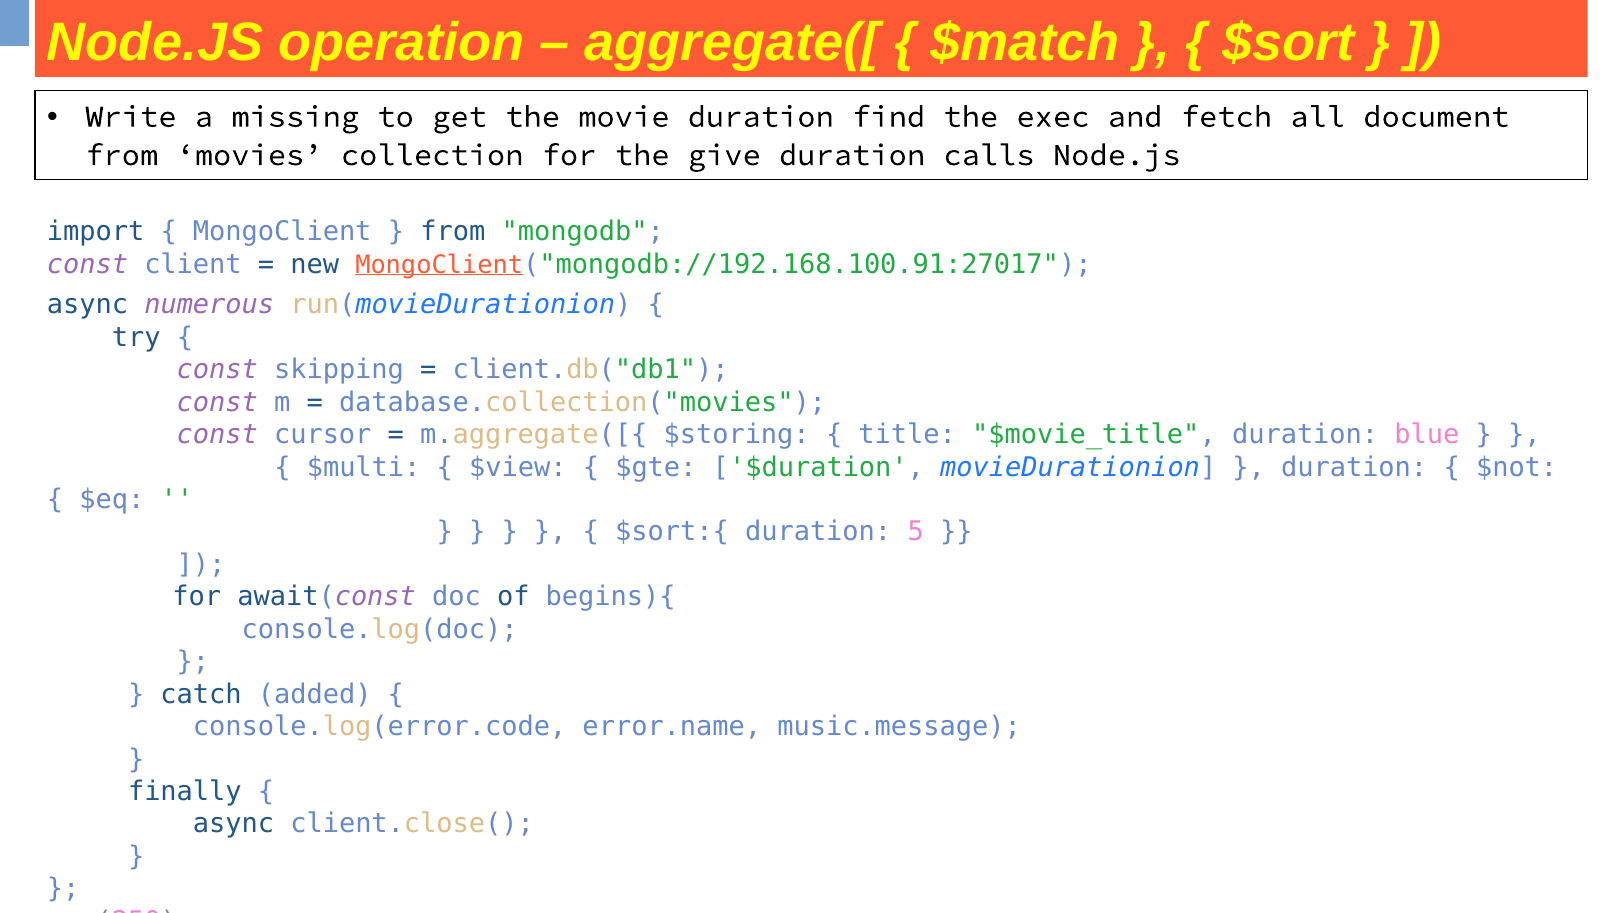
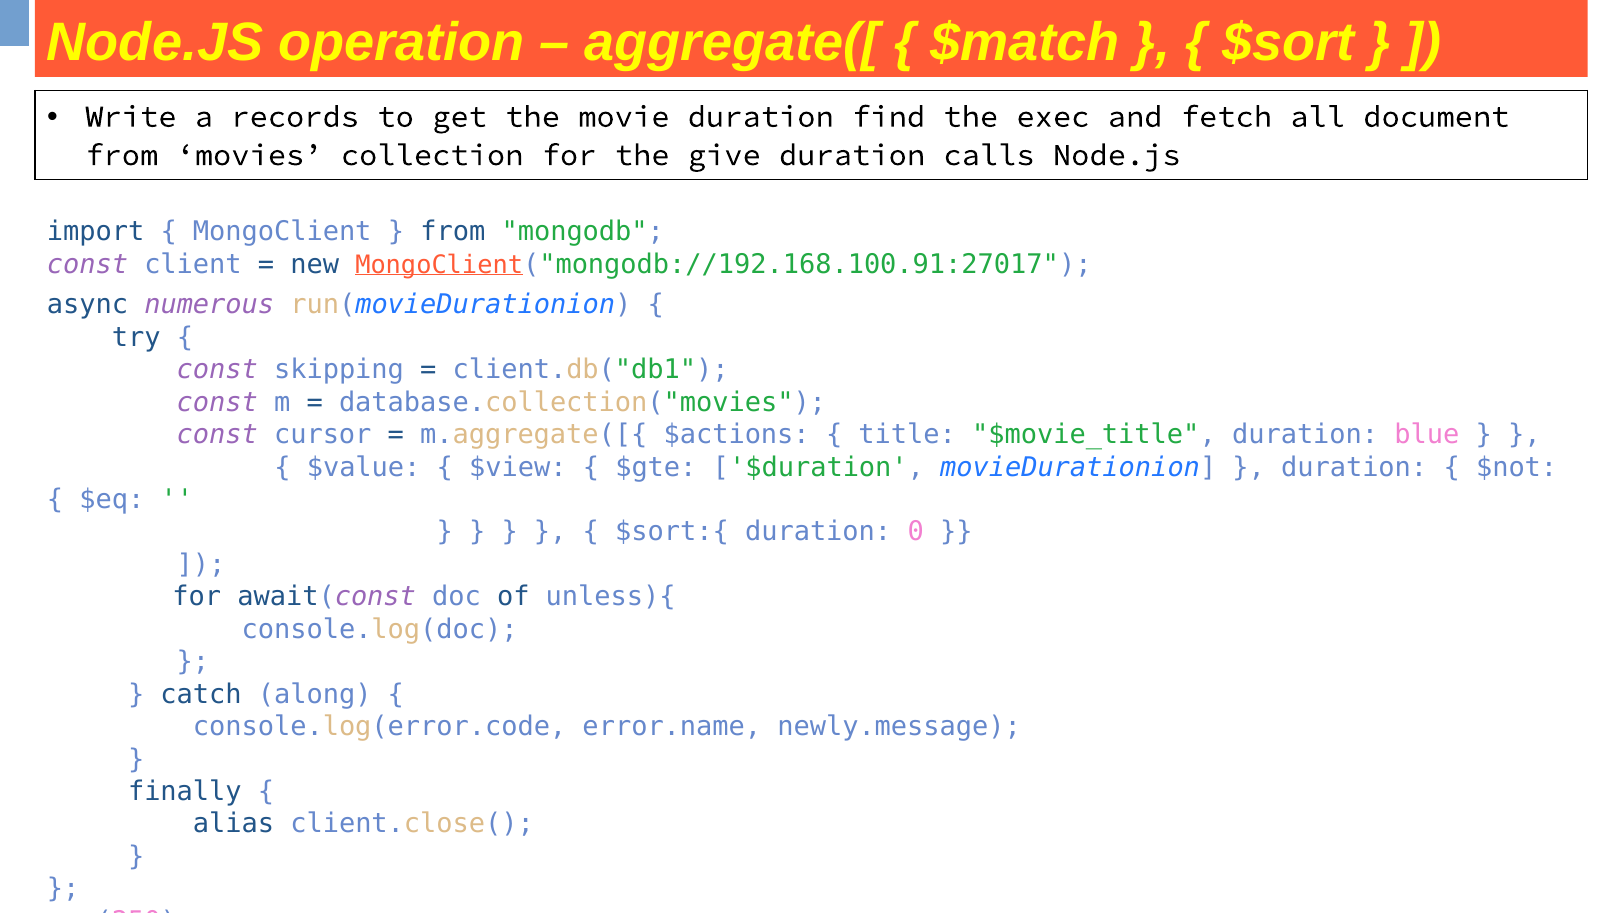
missing: missing -> records
$storing: $storing -> $actions
$multi: $multi -> $value
5: 5 -> 0
begins){: begins){ -> unless){
added: added -> along
music.message: music.message -> newly.message
async at (234, 824): async -> alias
